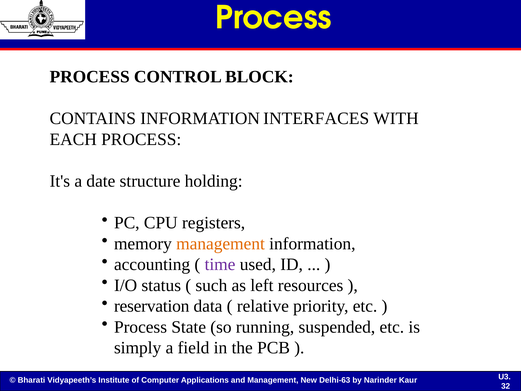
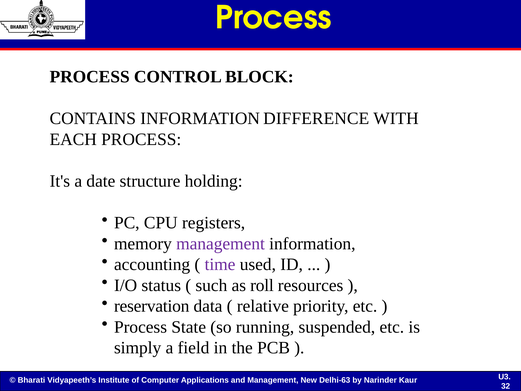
INTERFACES: INTERFACES -> DIFFERENCE
management at (221, 244) colour: orange -> purple
left: left -> roll
